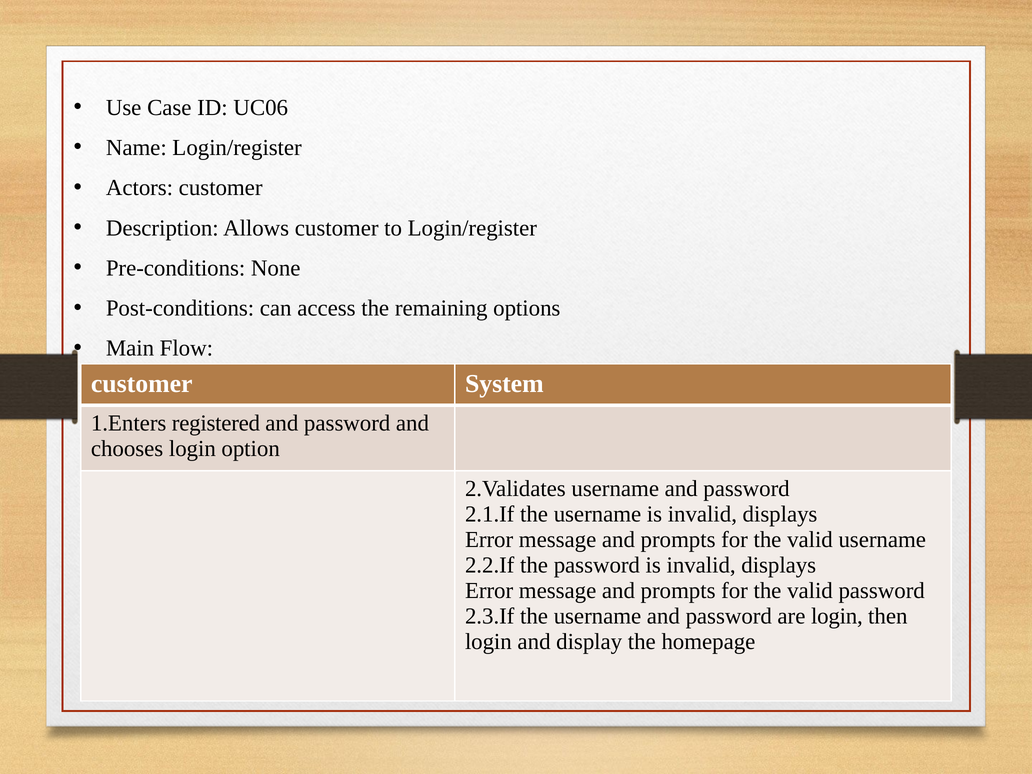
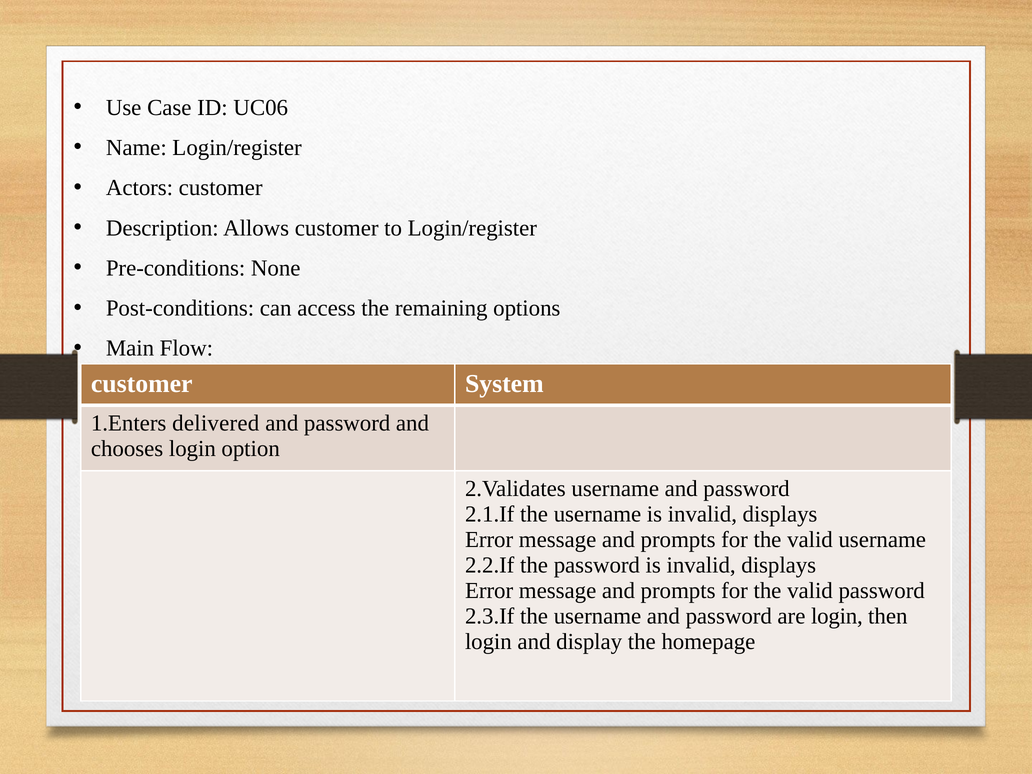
registered: registered -> delivered
